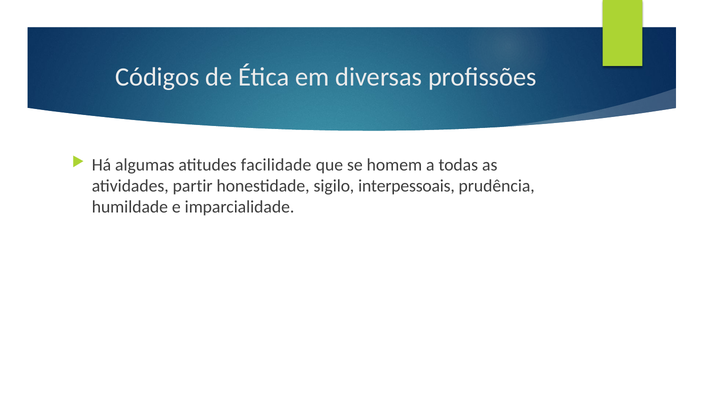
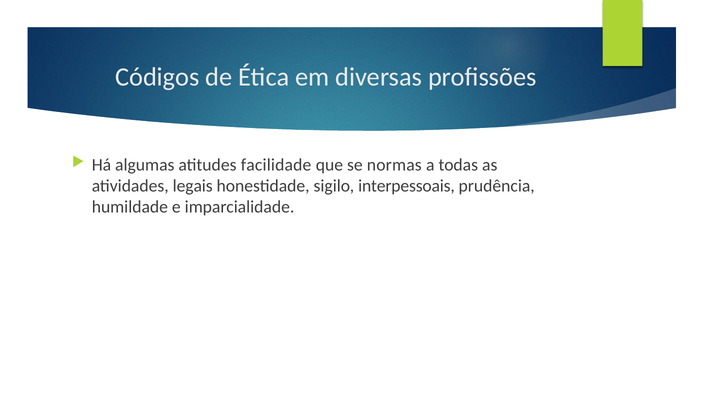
homem: homem -> normas
partir: partir -> legais
